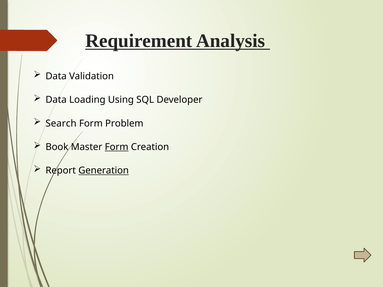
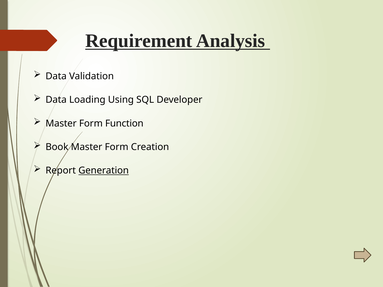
Search at (61, 123): Search -> Master
Problem: Problem -> Function
Form at (117, 147) underline: present -> none
